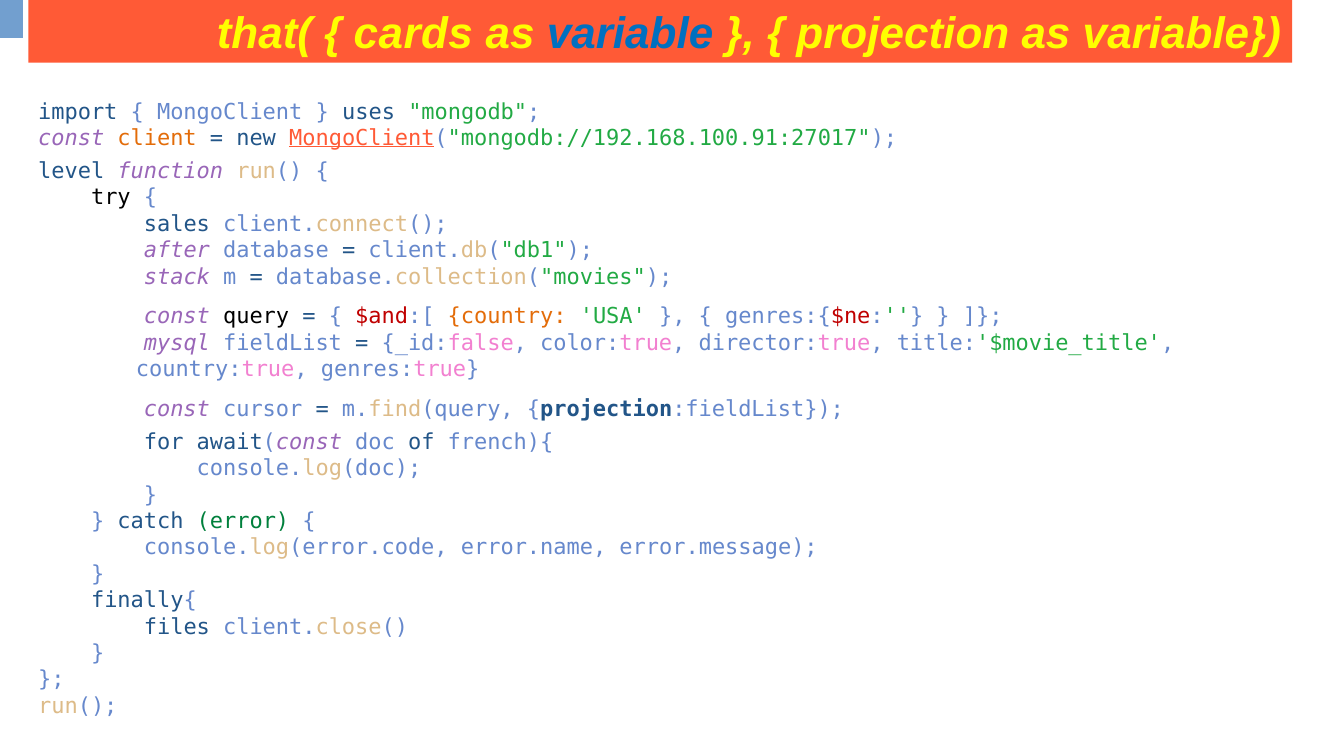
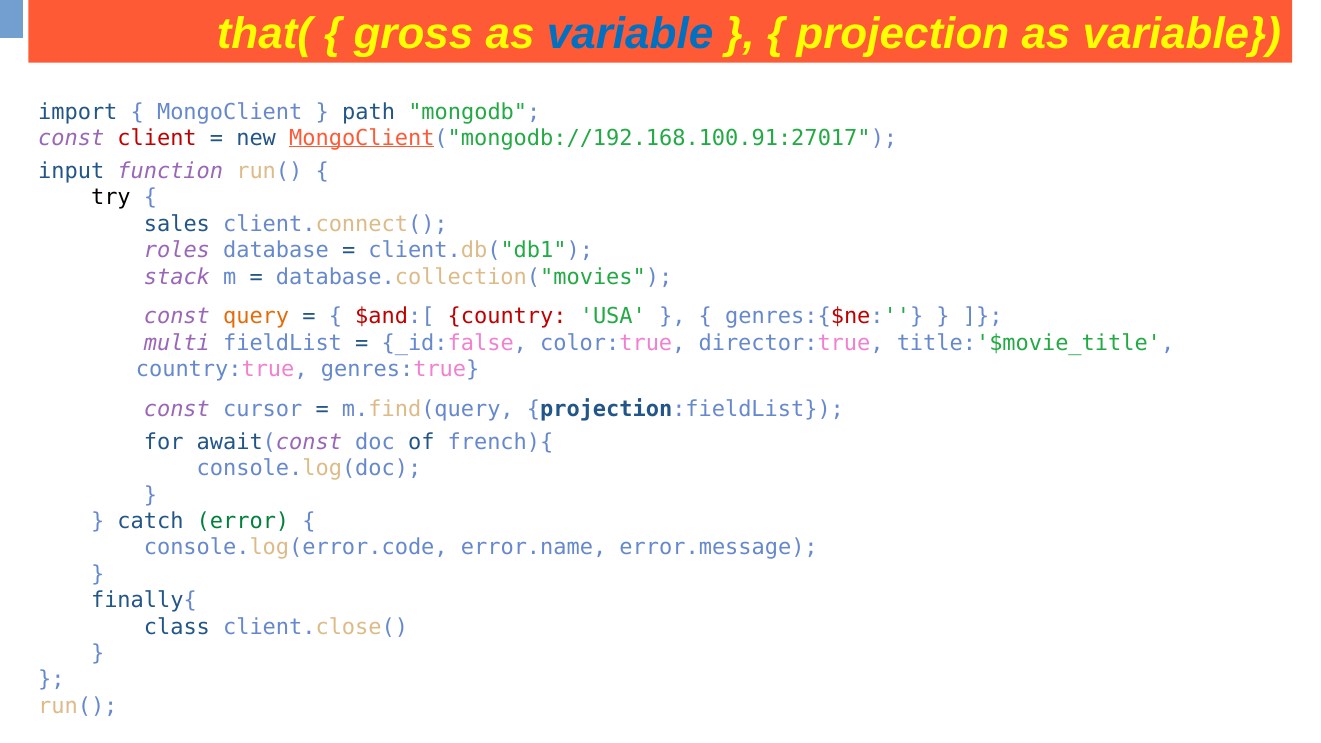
cards: cards -> gross
uses: uses -> path
client colour: orange -> red
level: level -> input
after: after -> roles
query colour: black -> orange
country colour: orange -> red
mysql: mysql -> multi
files: files -> class
